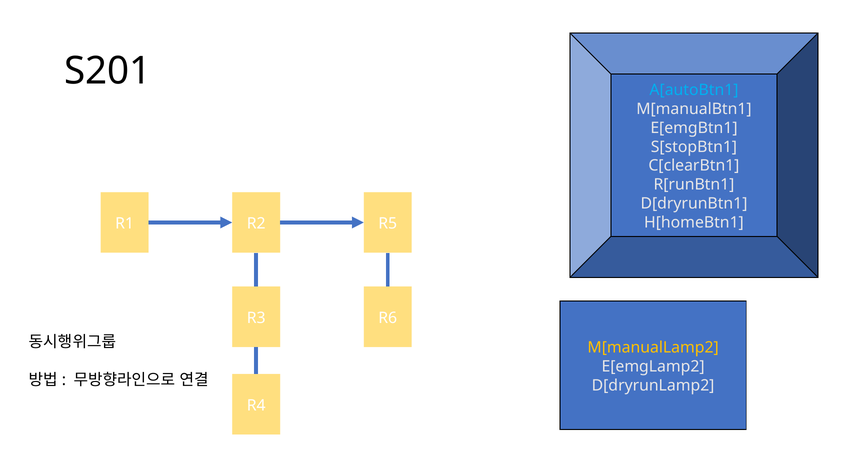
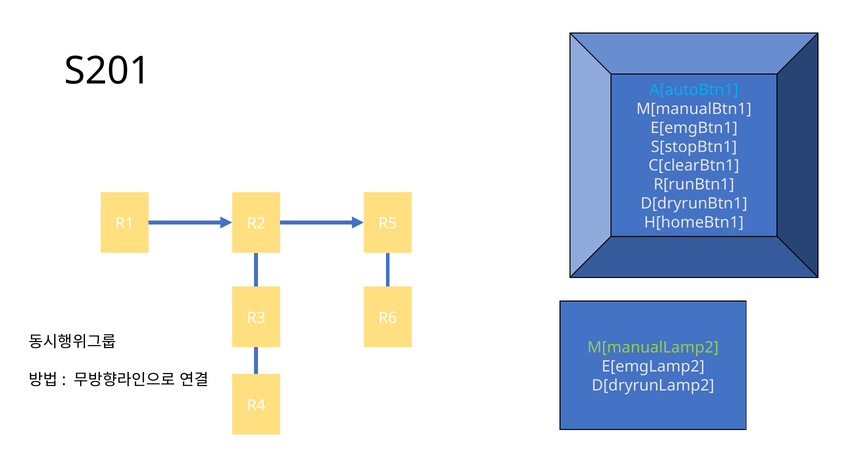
M[manualLamp2 colour: yellow -> light green
